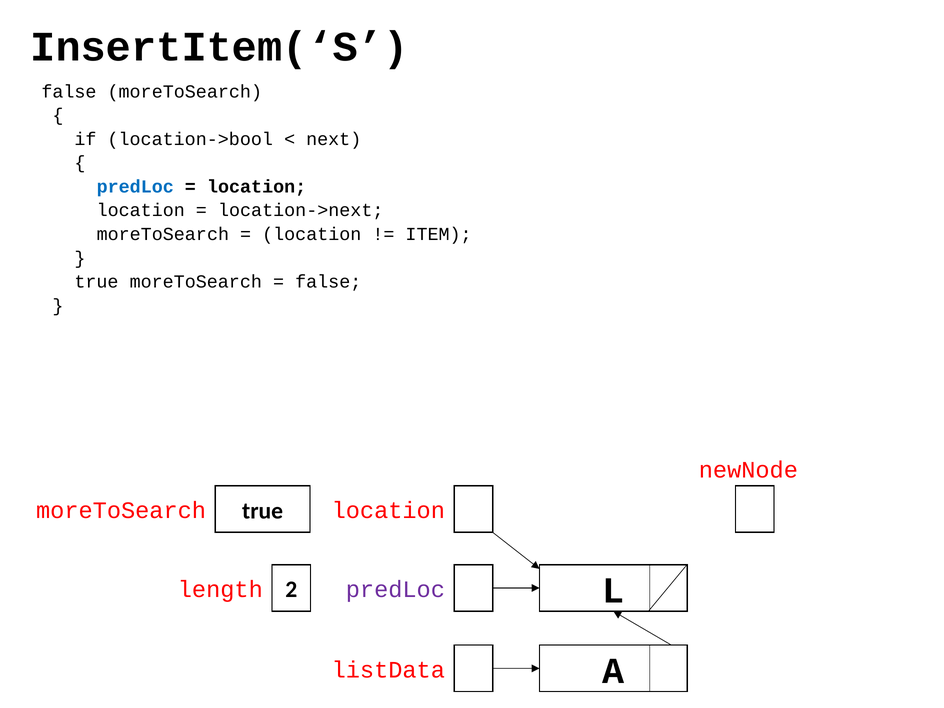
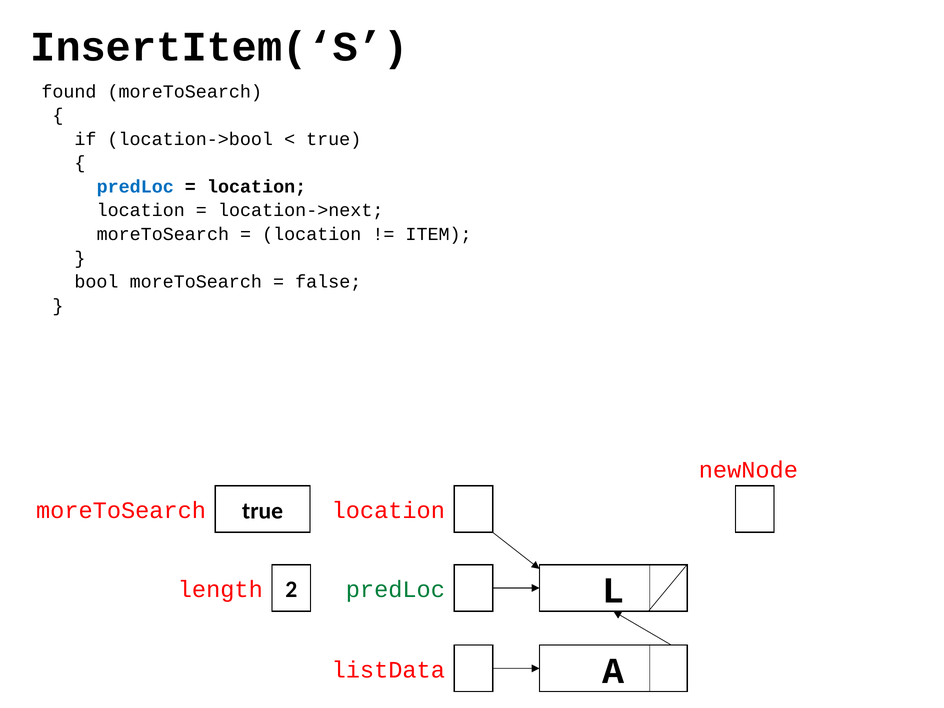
false at (69, 91): false -> found
next at (334, 139): next -> true
true at (96, 282): true -> bool
predLoc at (395, 589) colour: purple -> green
